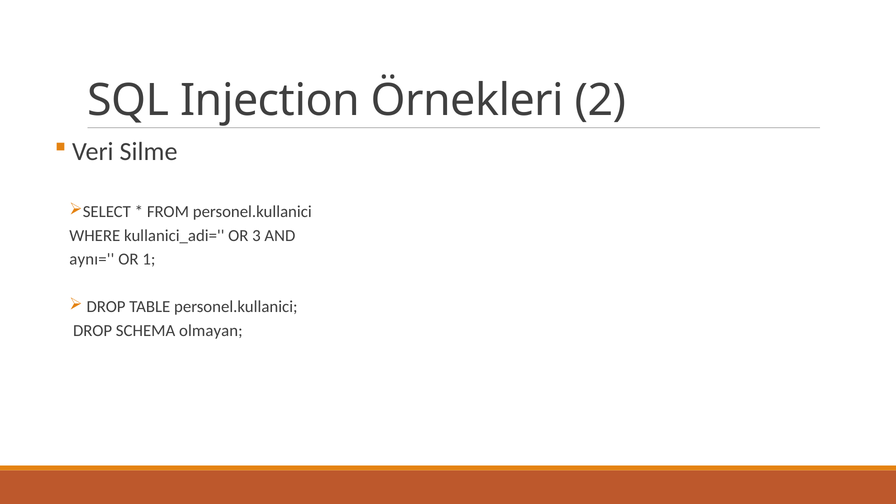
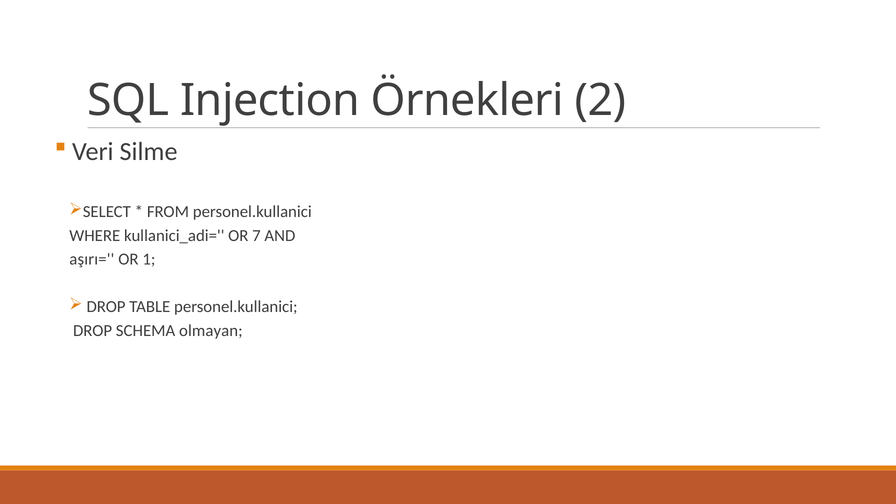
3: 3 -> 7
aynı=: aynı= -> aşırı=
